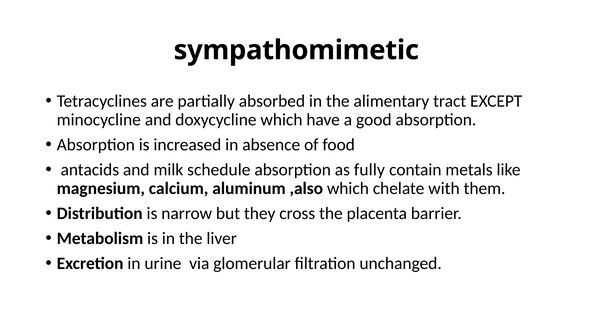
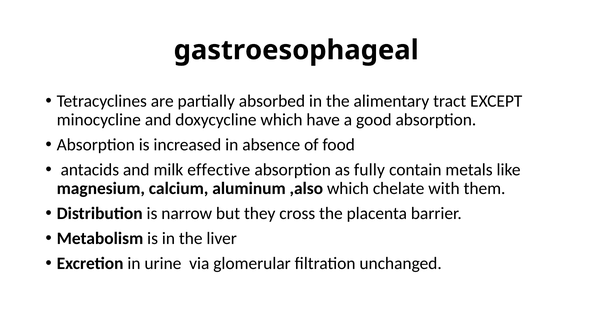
sympathomimetic: sympathomimetic -> gastroesophageal
schedule: schedule -> effective
